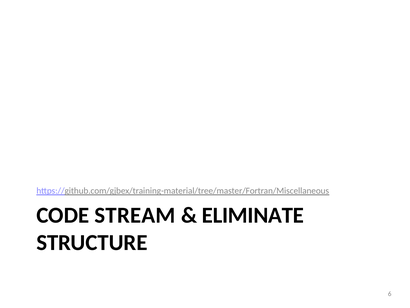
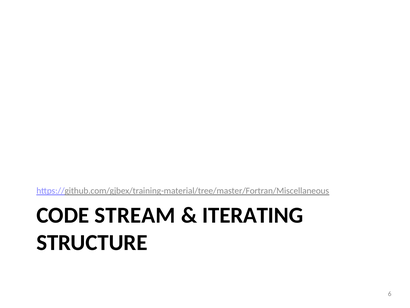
ELIMINATE: ELIMINATE -> ITERATING
